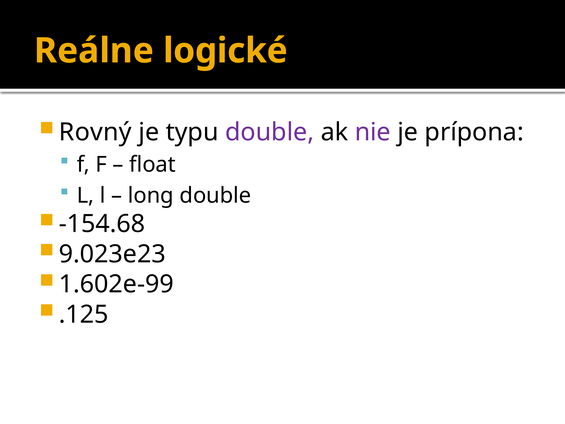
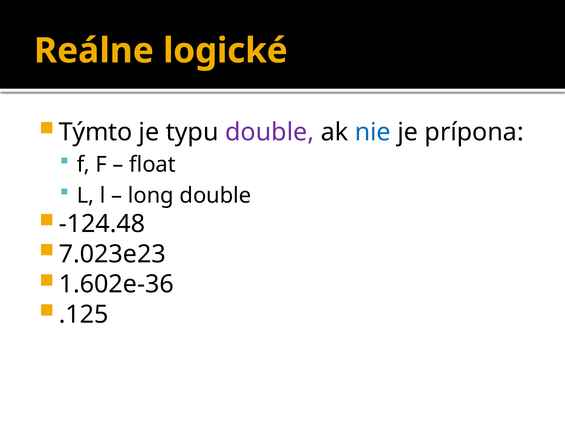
Rovný: Rovný -> Týmto
nie colour: purple -> blue
-154.68: -154.68 -> -124.48
9.023e23: 9.023e23 -> 7.023e23
1.602e-99: 1.602e-99 -> 1.602e-36
